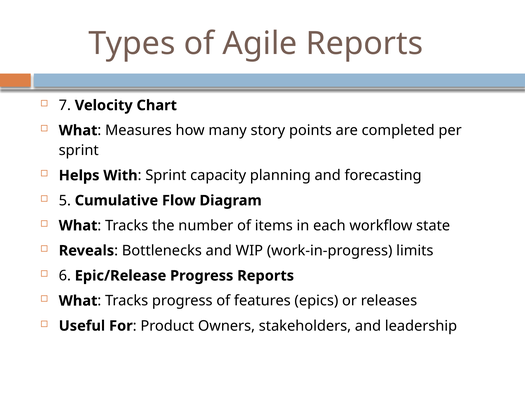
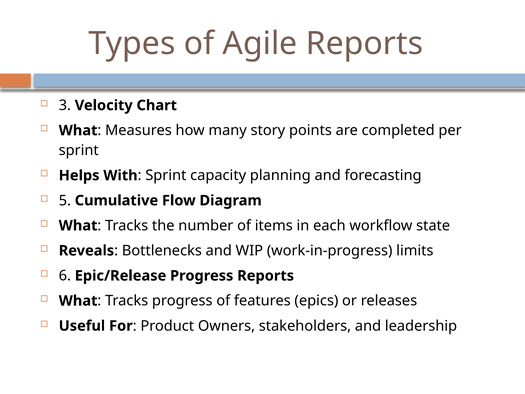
7: 7 -> 3
